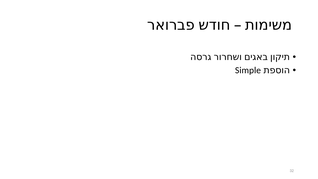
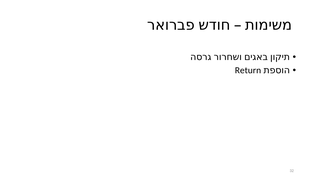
Simple: Simple -> Return
